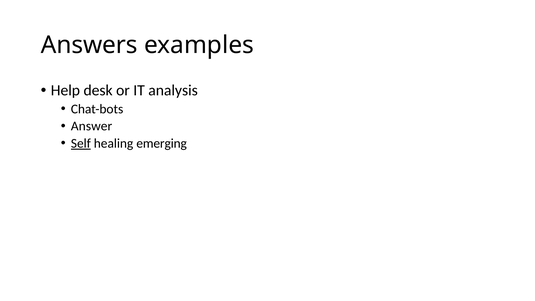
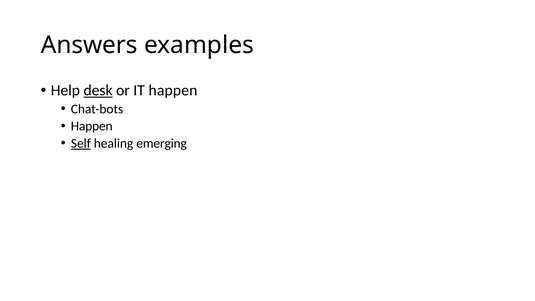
desk underline: none -> present
IT analysis: analysis -> happen
Answer at (92, 126): Answer -> Happen
